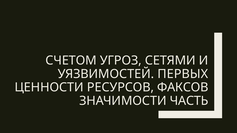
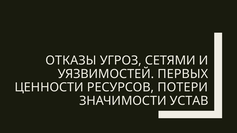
СЧЕТОМ: СЧЕТОМ -> ОТКАЗЫ
ФАКСОВ: ФАКСОВ -> ПОТЕРИ
ЧАСТЬ: ЧАСТЬ -> УСТАВ
